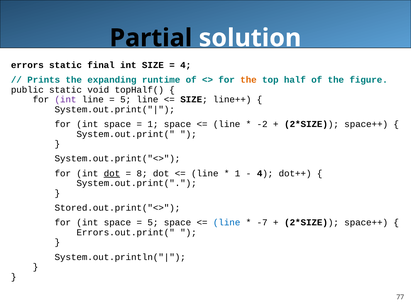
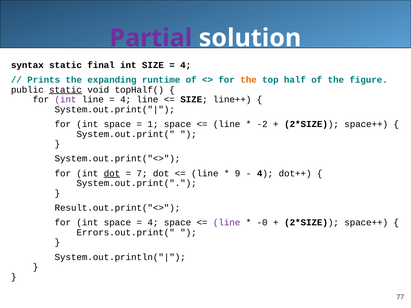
Partial colour: black -> purple
errors: errors -> syntax
static at (66, 90) underline: none -> present
5 at (126, 100): 5 -> 4
8: 8 -> 7
1 at (238, 174): 1 -> 9
Stored.out.print("<>: Stored.out.print("<> -> Result.out.print("<>
5 at (153, 223): 5 -> 4
line at (227, 223) colour: blue -> purple
-7: -7 -> -0
